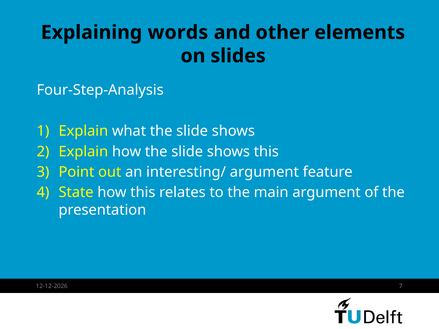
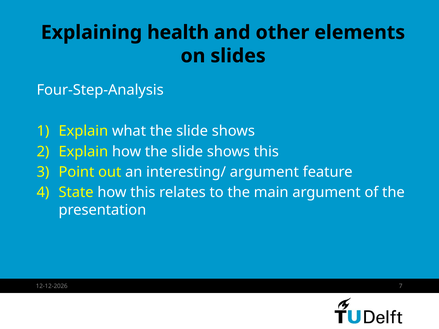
words: words -> health
